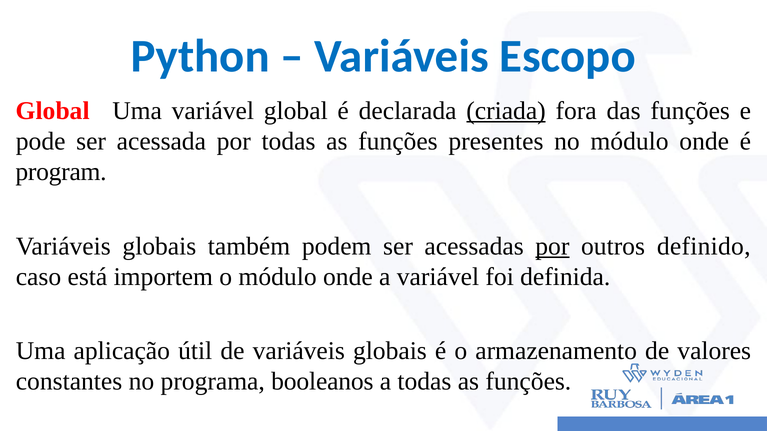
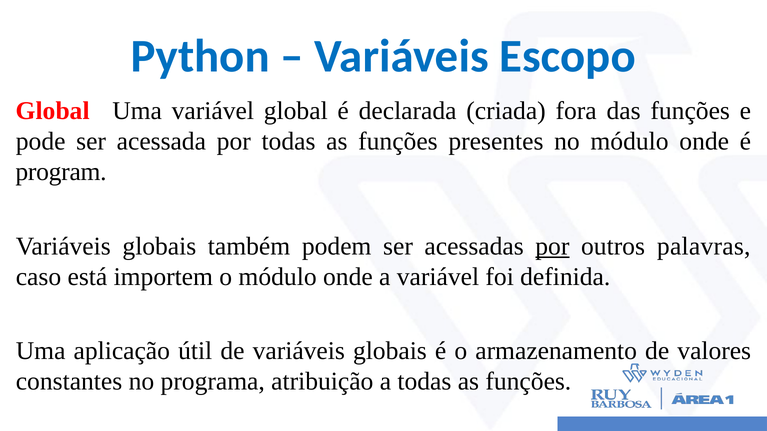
criada underline: present -> none
definido: definido -> palavras
booleanos: booleanos -> atribuição
